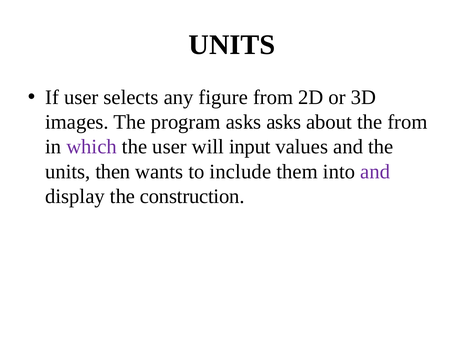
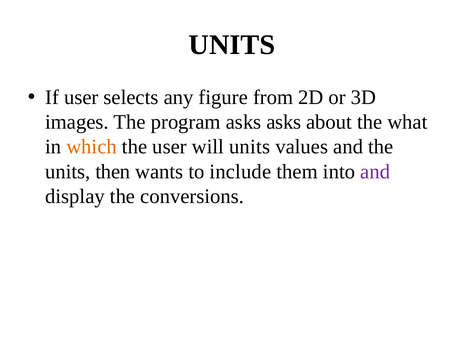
the from: from -> what
which colour: purple -> orange
will input: input -> units
construction: construction -> conversions
